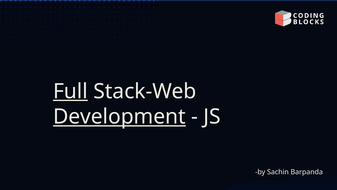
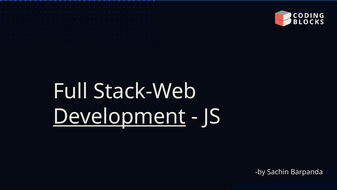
Full underline: present -> none
